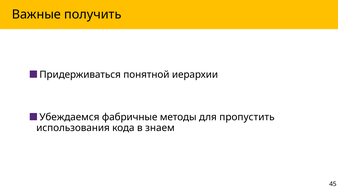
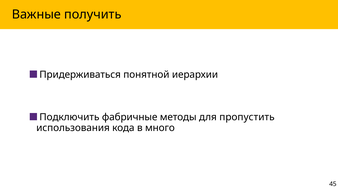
Убеждаемся: Убеждаемся -> Подключить
знаем: знаем -> много
